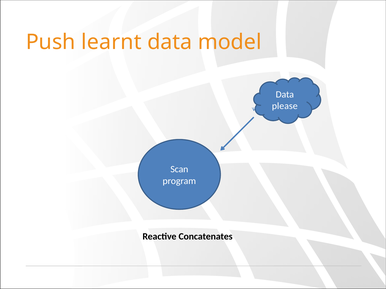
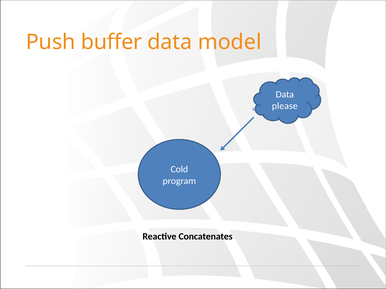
learnt: learnt -> buffer
Scan: Scan -> Cold
